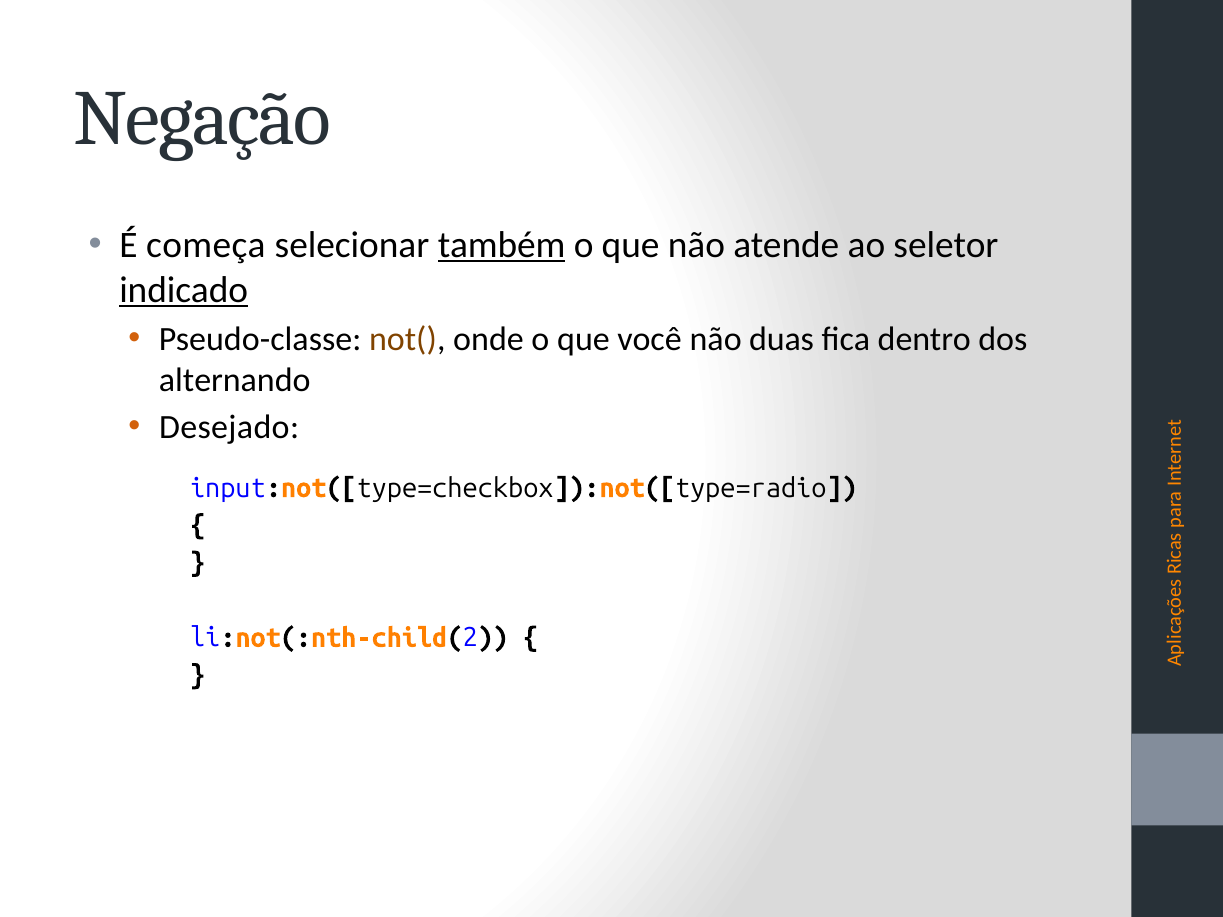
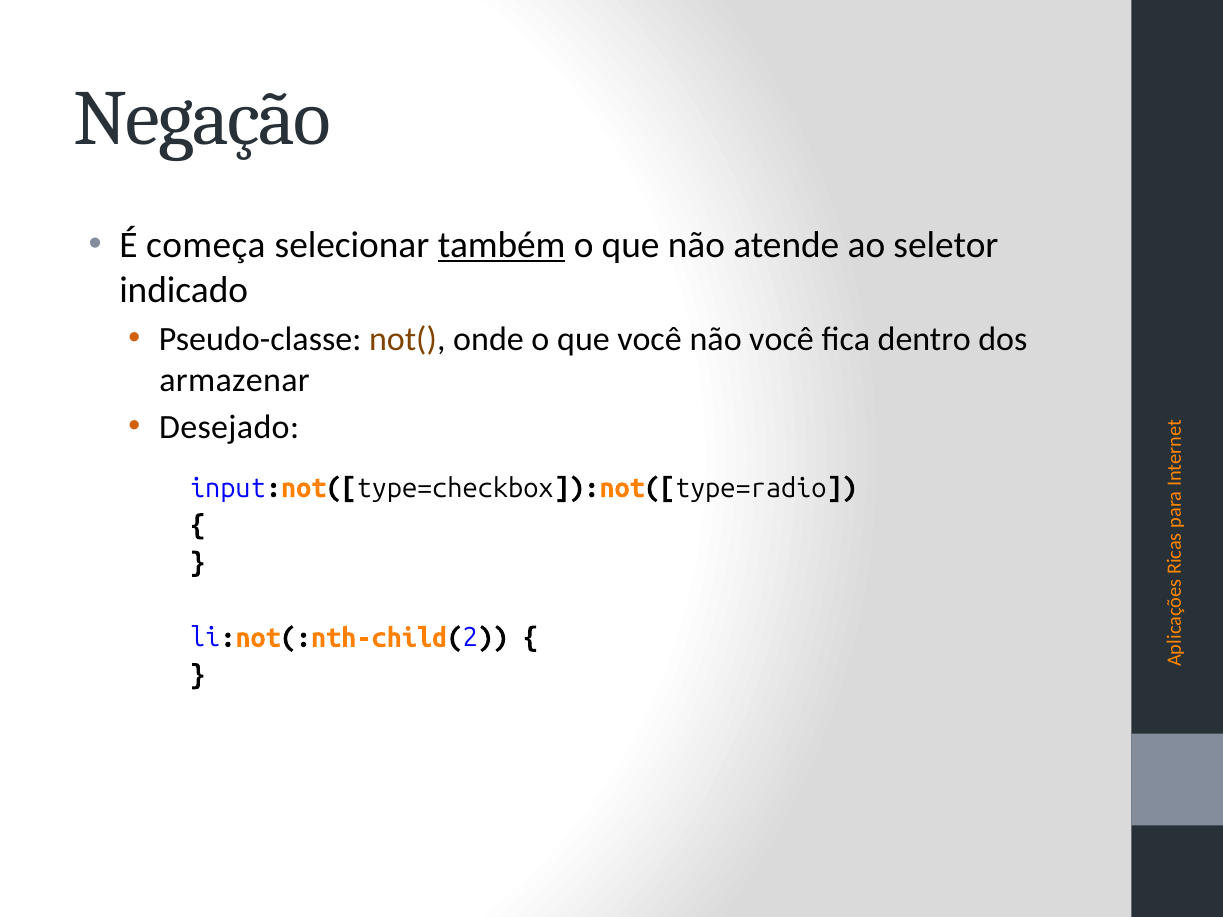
indicado underline: present -> none
não duas: duas -> você
alternando: alternando -> armazenar
